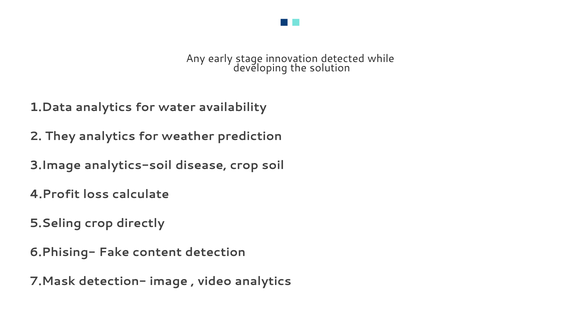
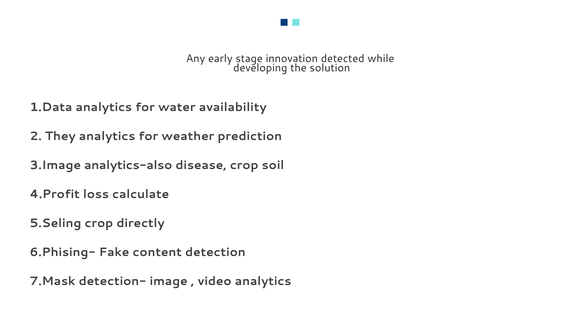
analytics-soil: analytics-soil -> analytics-also
